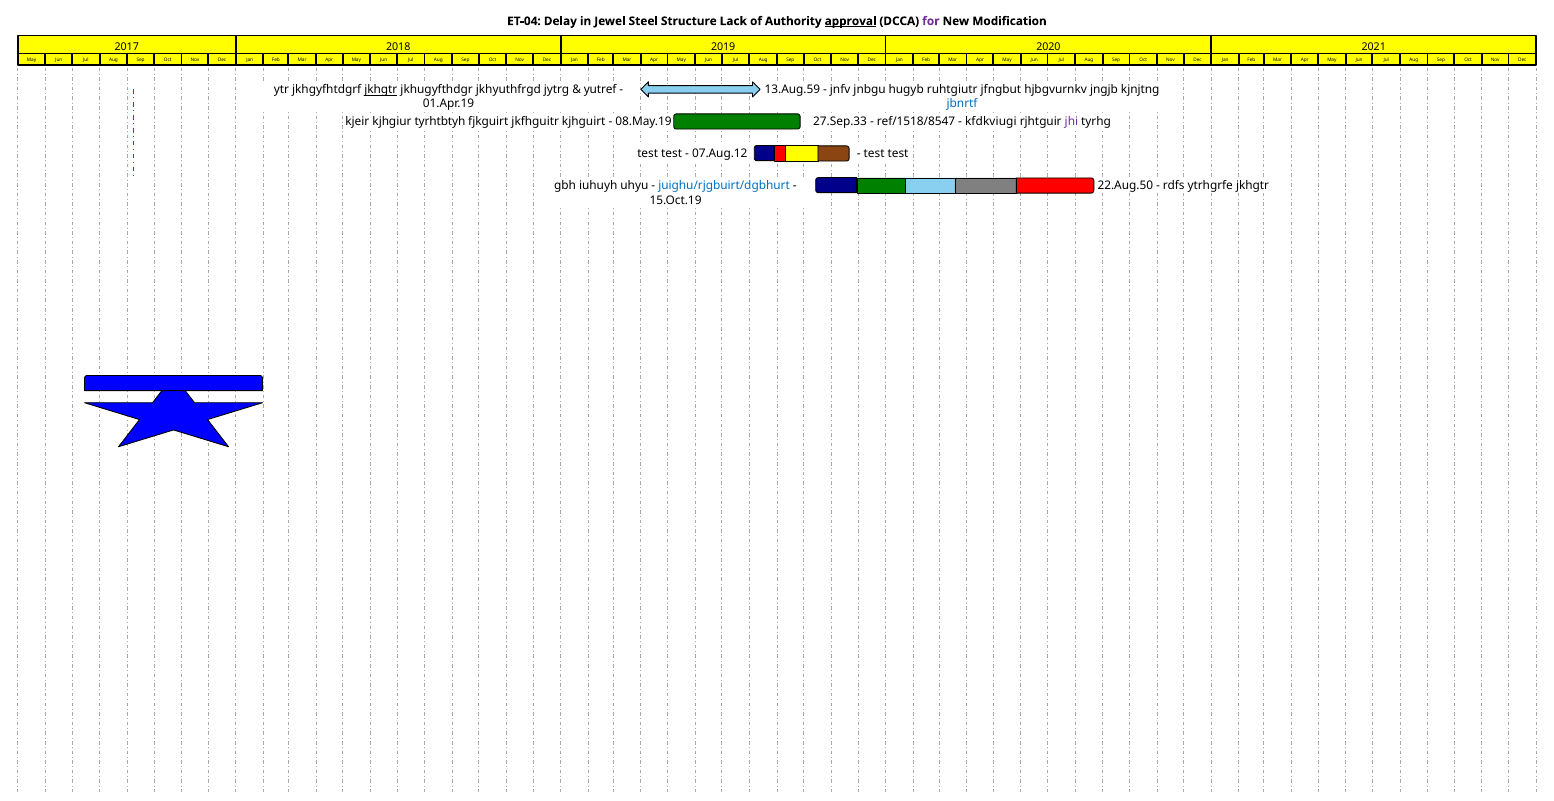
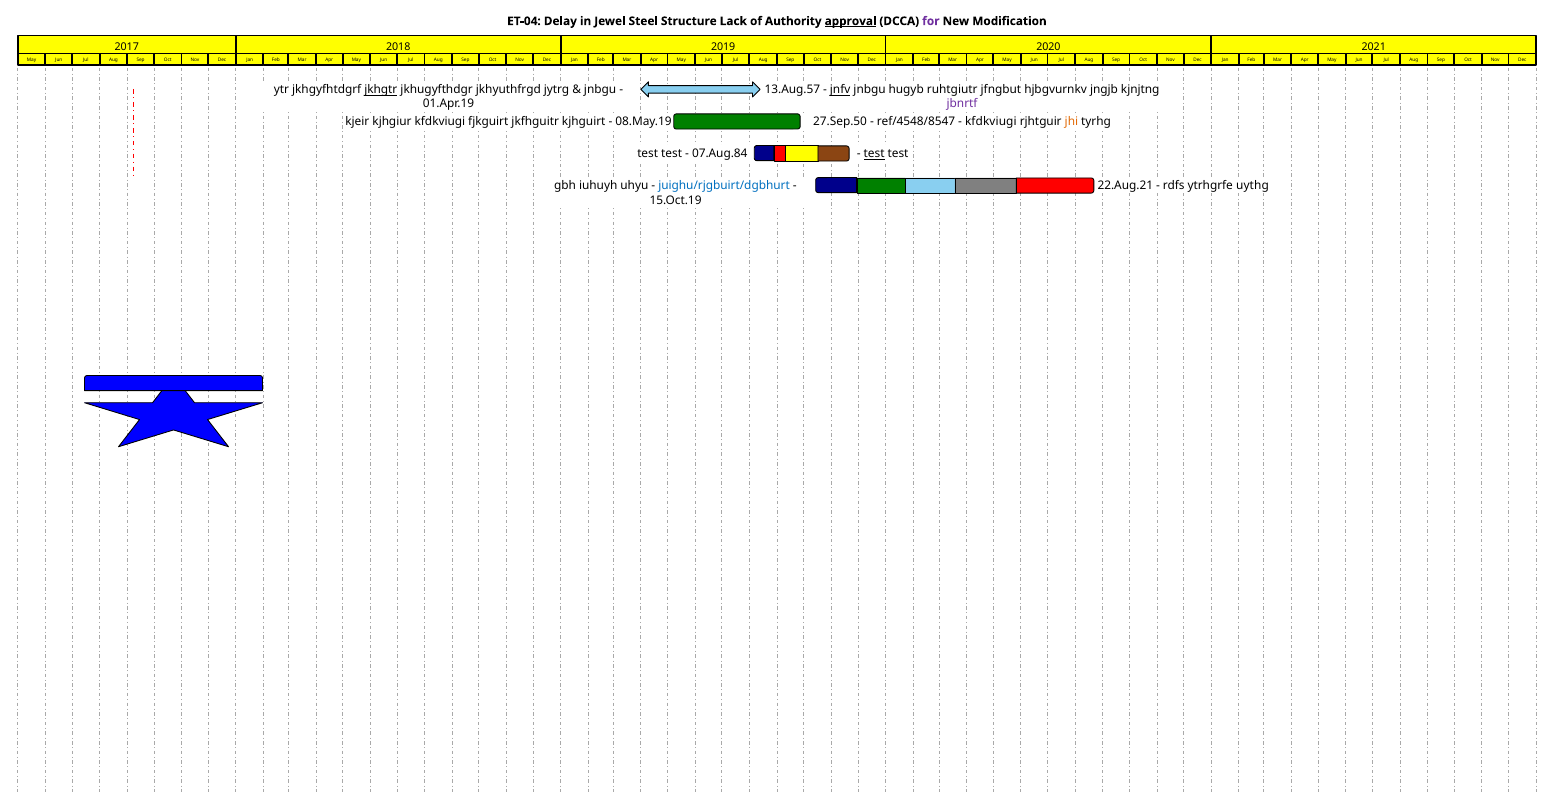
yutref at (600, 90): yutref -> jnbgu
13.Aug.59: 13.Aug.59 -> 13.Aug.57
jnfv underline: none -> present
jbnrtf colour: blue -> purple
kjhgiur tyrhtbtyh: tyrhtbtyh -> kfdkviugi
27.Sep.33: 27.Sep.33 -> 27.Sep.50
ref/1518/8547: ref/1518/8547 -> ref/4548/8547
jhi colour: purple -> orange
07.Aug.12: 07.Aug.12 -> 07.Aug.84
test at (874, 154) underline: none -> present
22.Aug.50: 22.Aug.50 -> 22.Aug.21
ytrhgrfe jkhgtr: jkhgtr -> uythg
